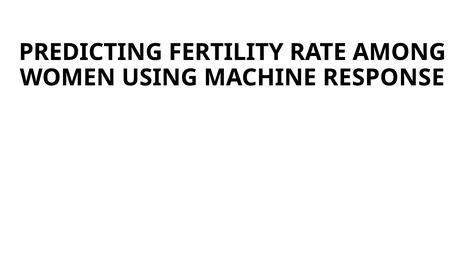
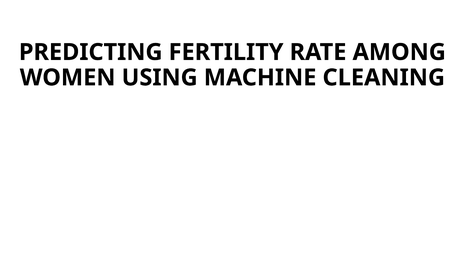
RESPONSE: RESPONSE -> CLEANING
